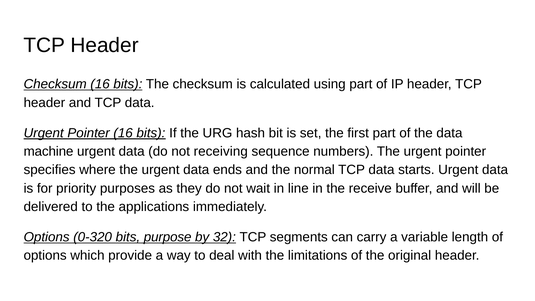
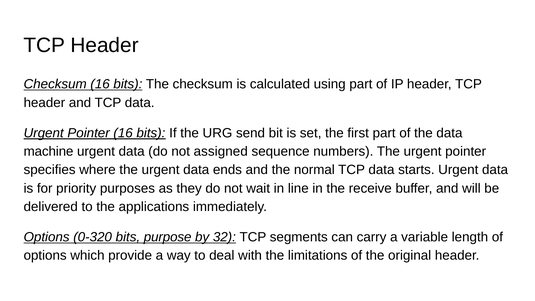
hash: hash -> send
receiving: receiving -> assigned
